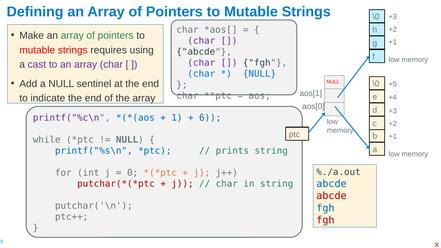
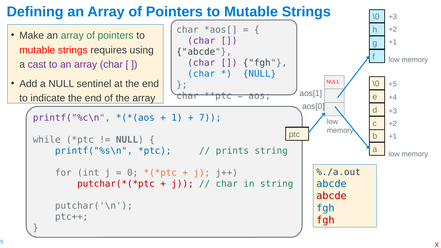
6: 6 -> 7
